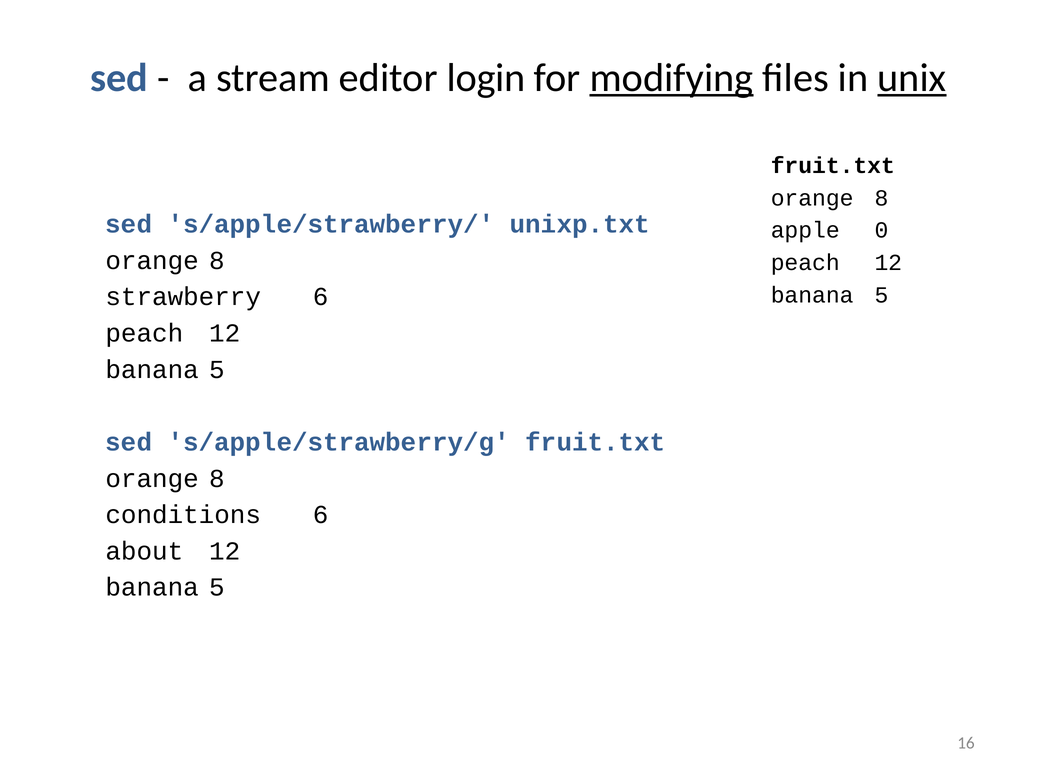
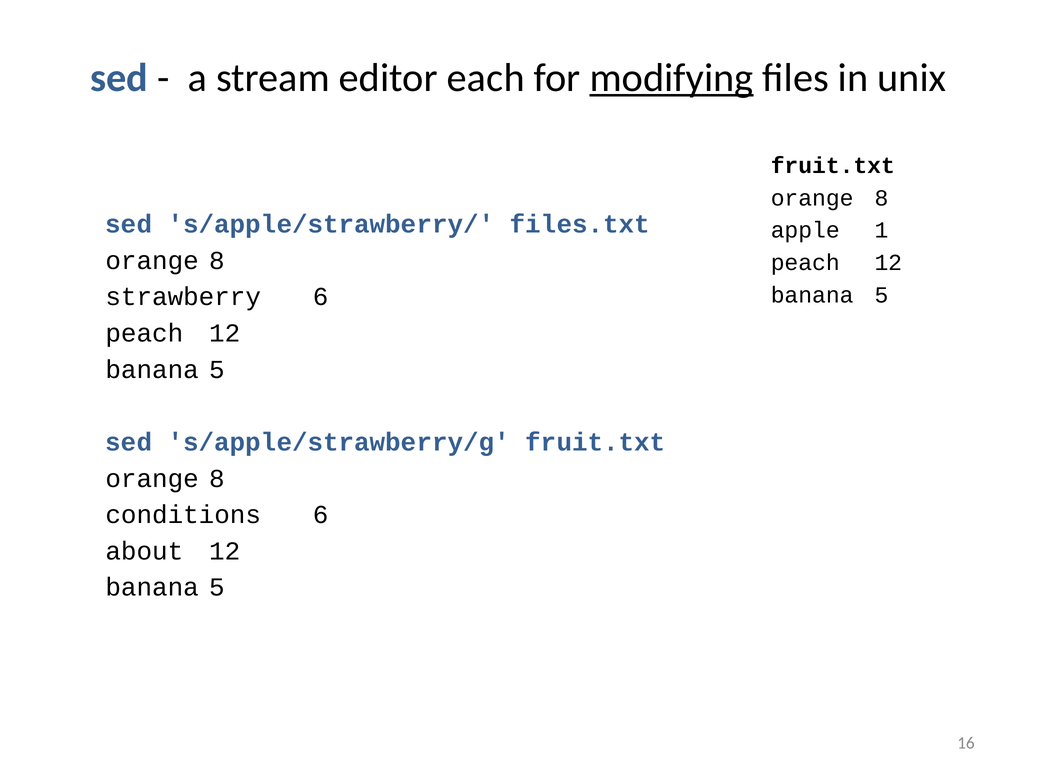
login: login -> each
unix underline: present -> none
unixp.txt: unixp.txt -> files.txt
0: 0 -> 1
